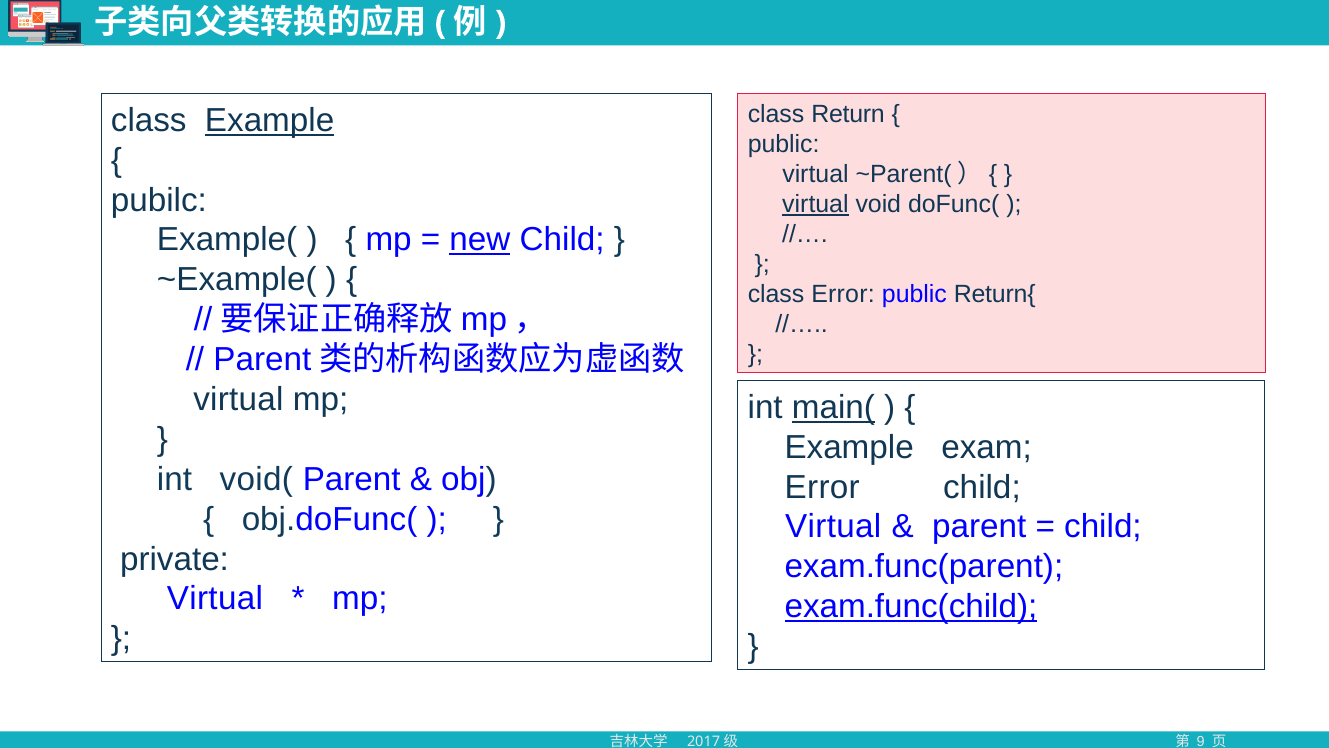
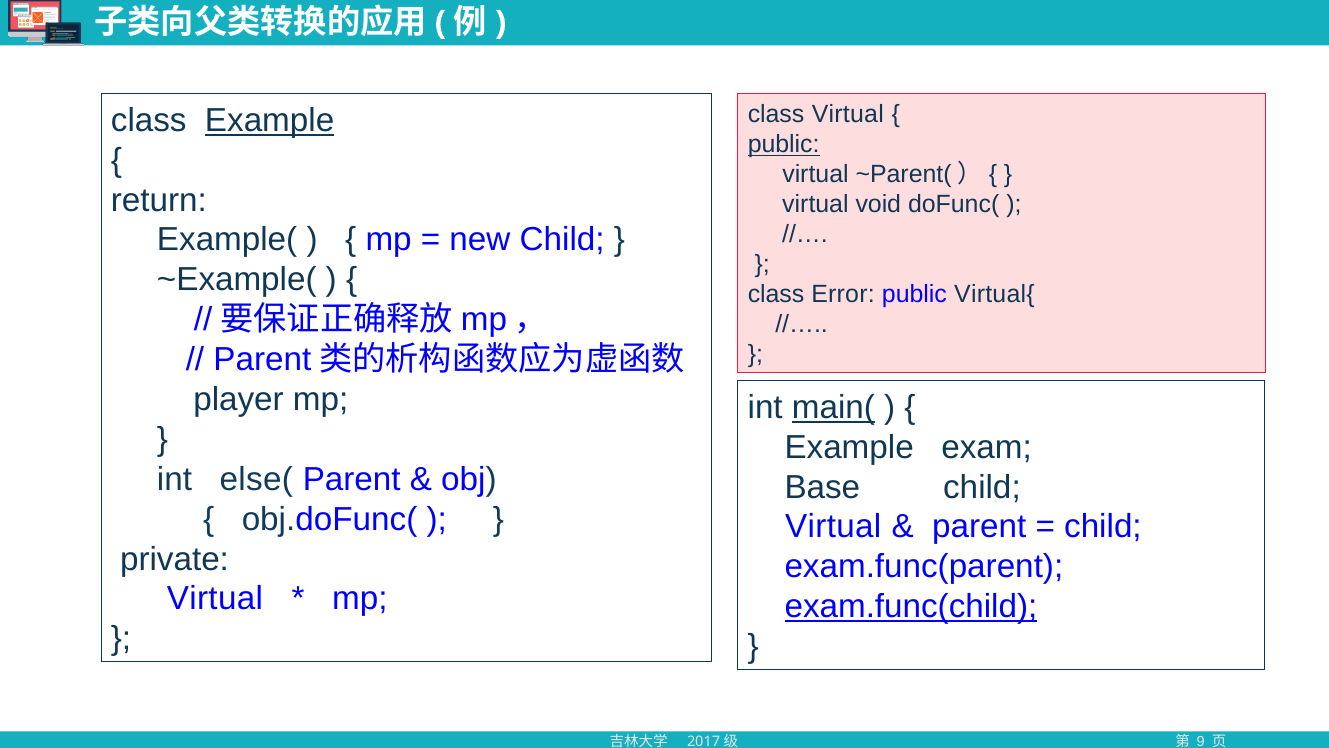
class Return: Return -> Virtual
public at (784, 145) underline: none -> present
pubilc: pubilc -> return
virtual at (815, 204) underline: present -> none
new underline: present -> none
Return{: Return{ -> Virtual{
virtual at (238, 399): virtual -> player
void(: void( -> else(
Error at (822, 487): Error -> Base
